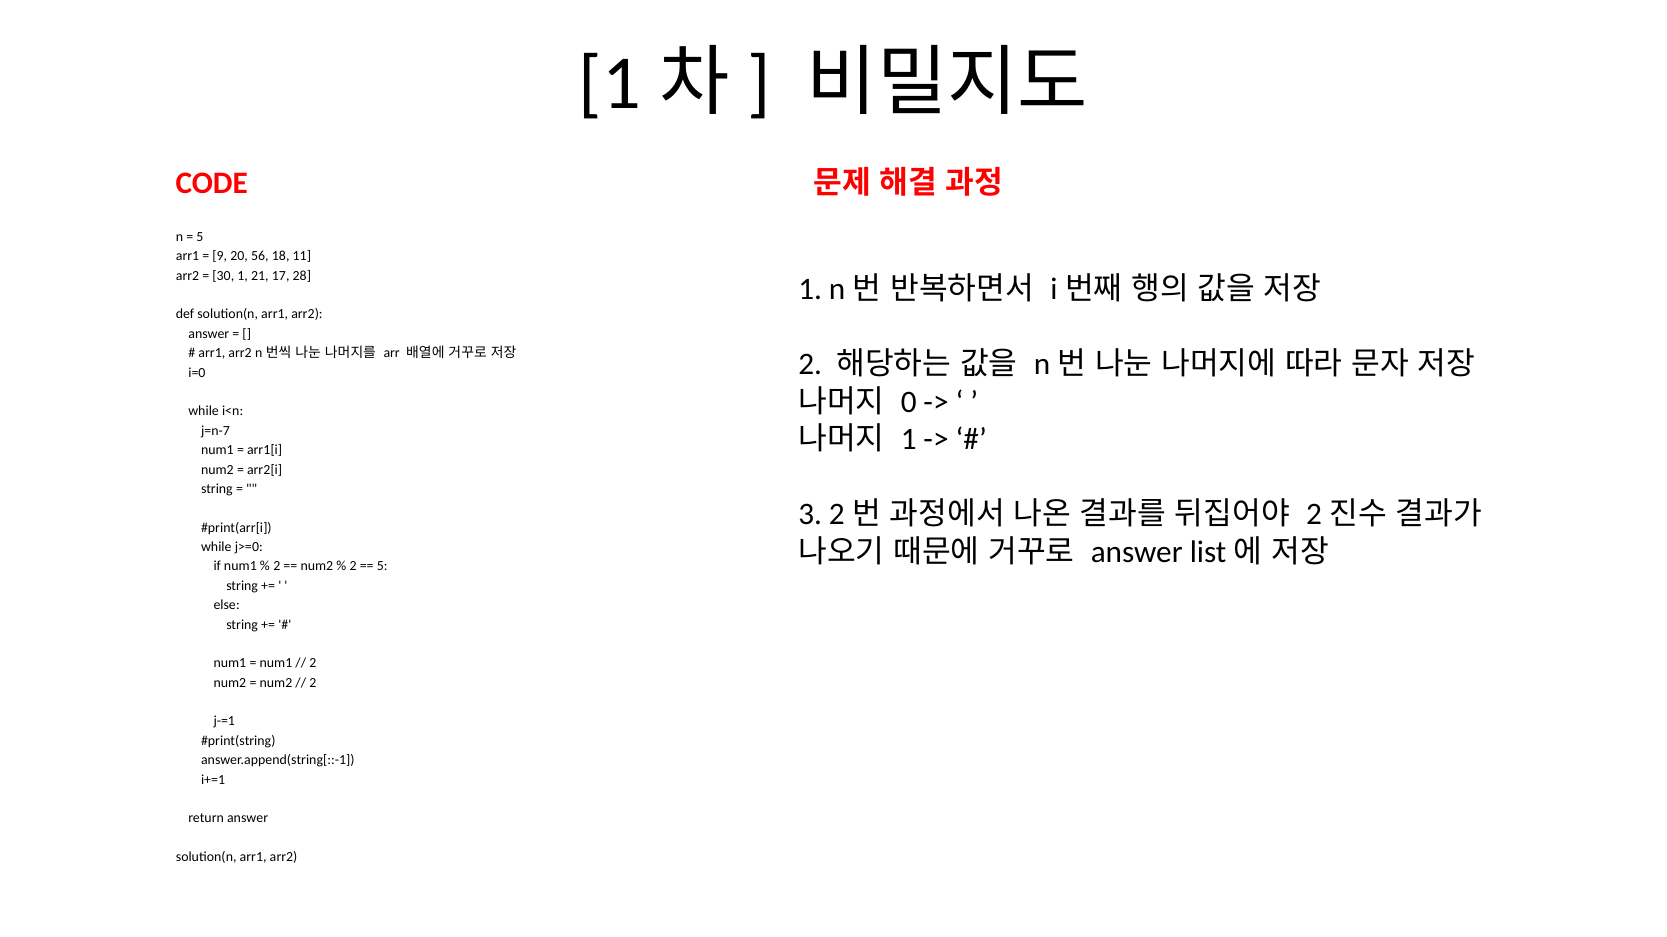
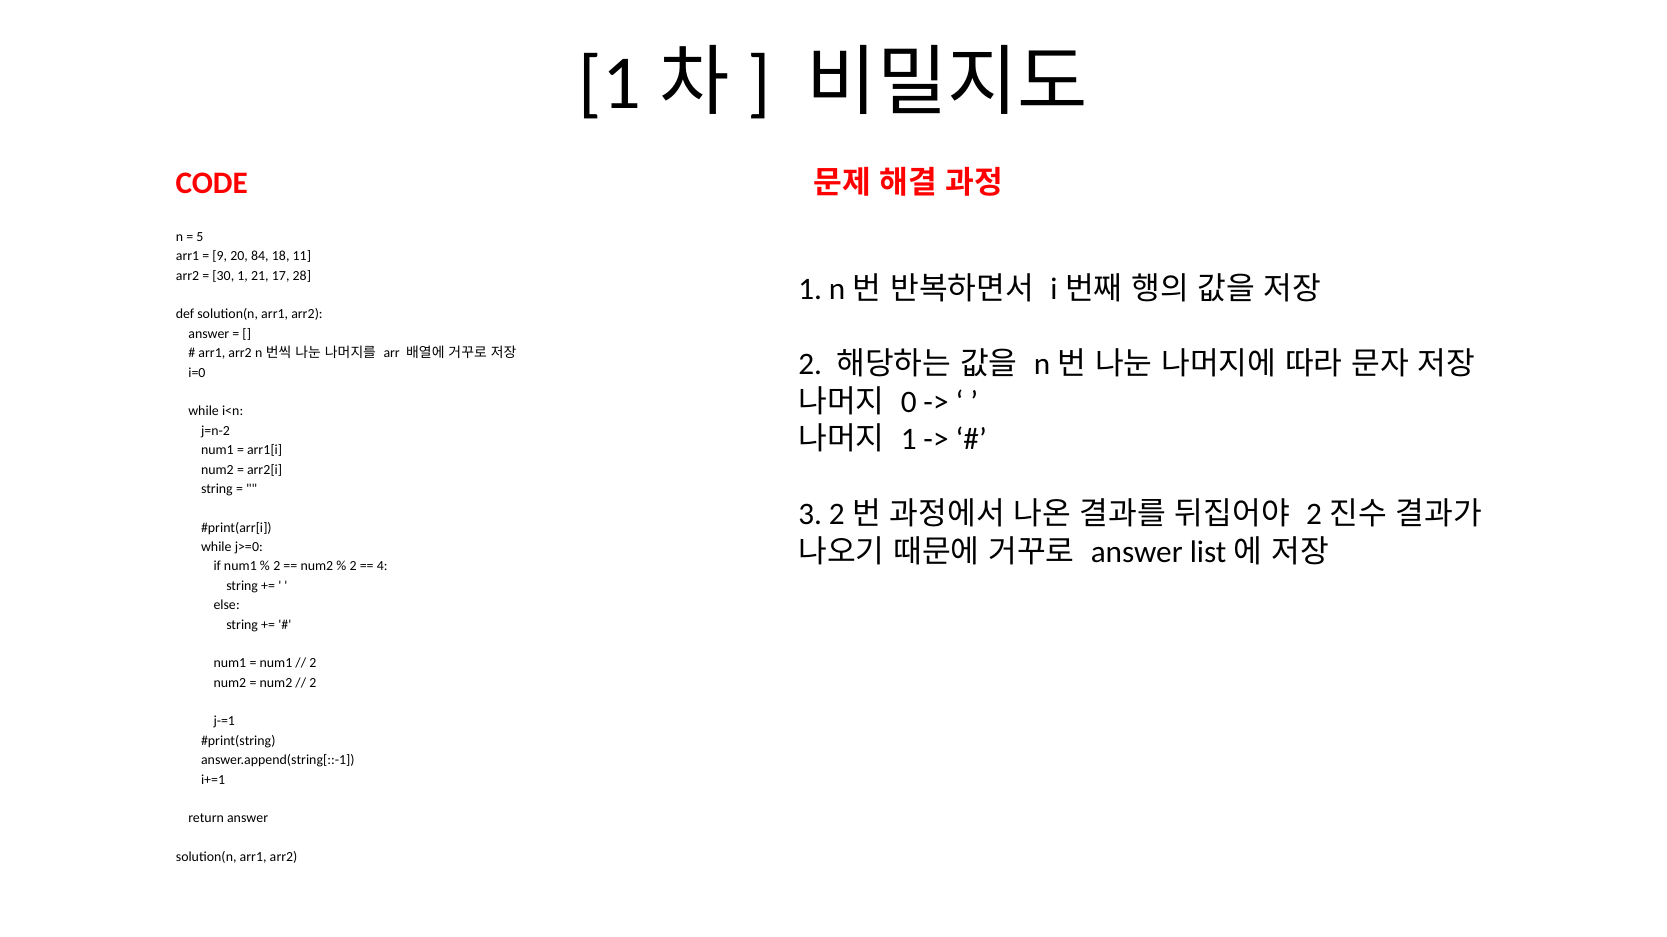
56: 56 -> 84
j=n-7: j=n-7 -> j=n-2
5 at (382, 567): 5 -> 4
